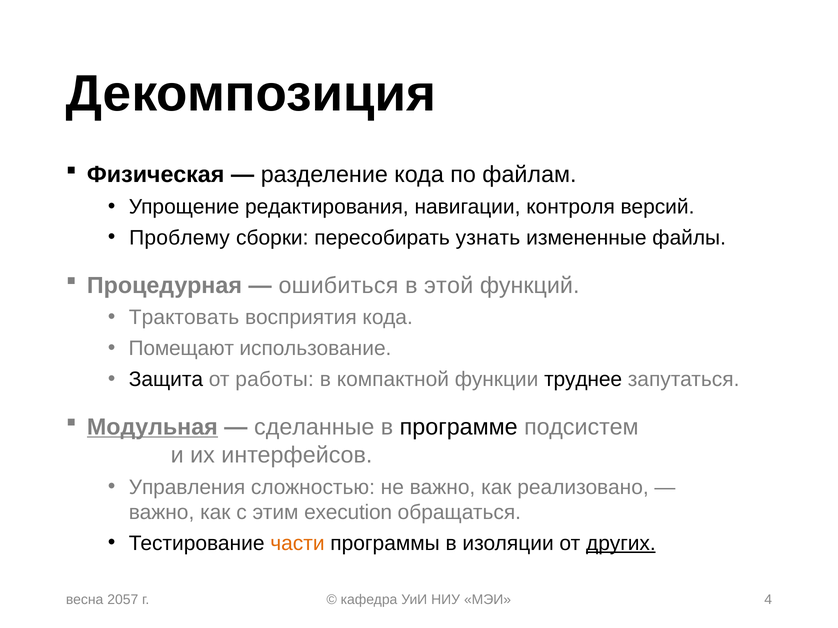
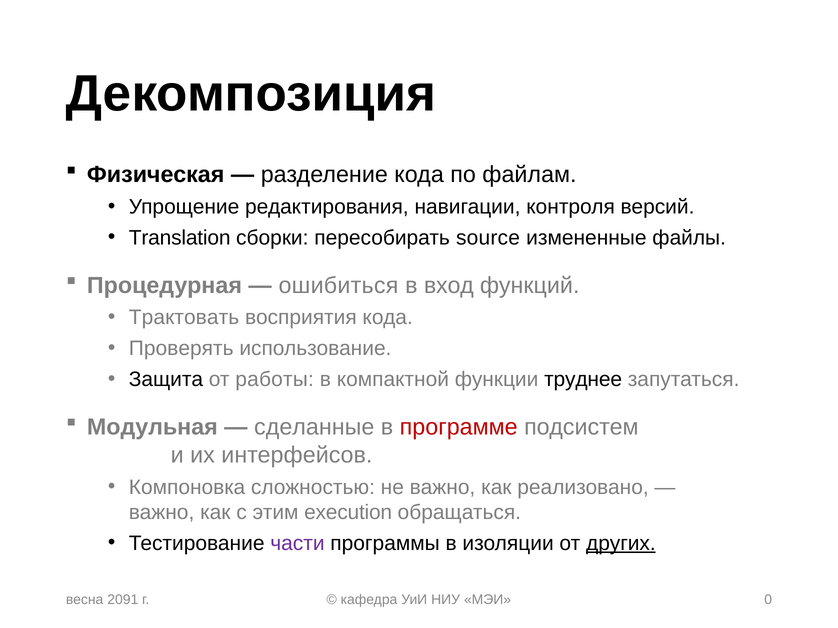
Проблему: Проблему -> Translation
узнать: узнать -> source
этой: этой -> вход
Помещают: Помещают -> Проверять
Модульная underline: present -> none
программе colour: black -> red
Управления: Управления -> Компоновка
части colour: orange -> purple
2057: 2057 -> 2091
4: 4 -> 0
